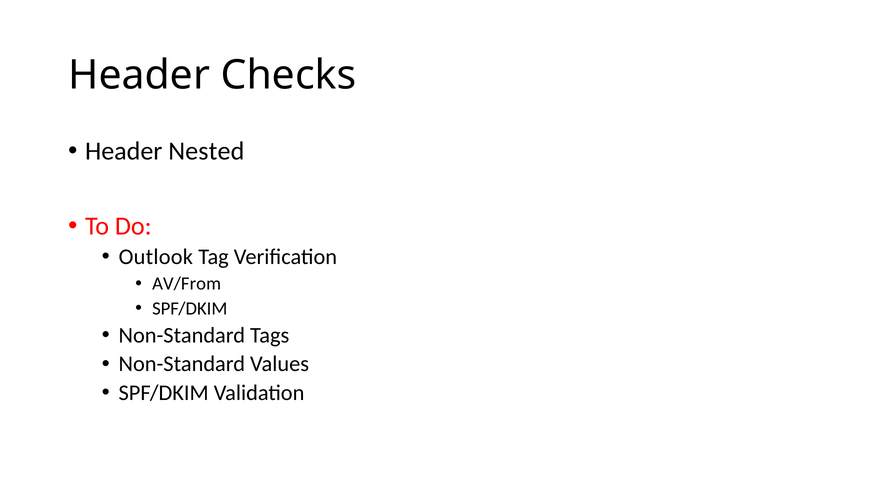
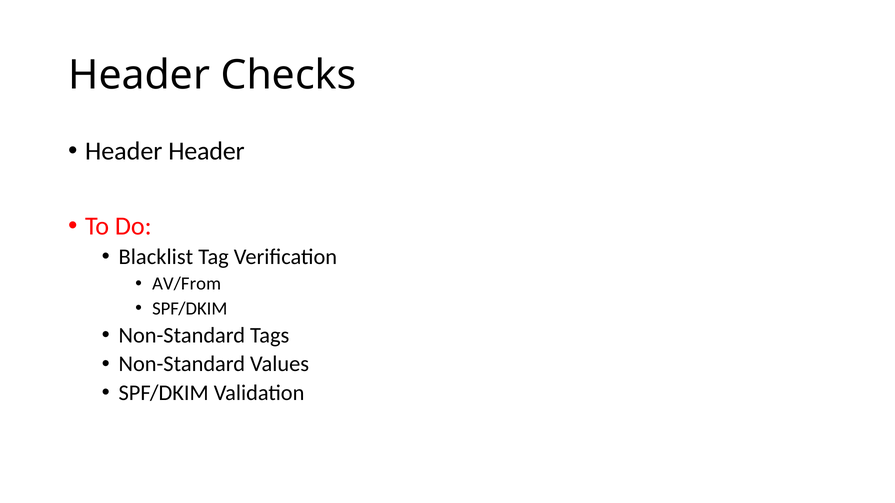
Header Nested: Nested -> Header
Outlook: Outlook -> Blacklist
